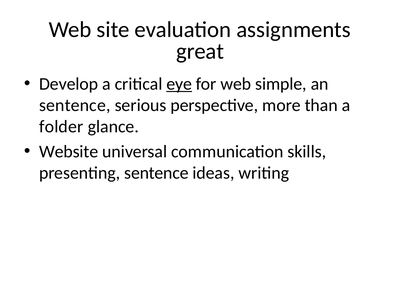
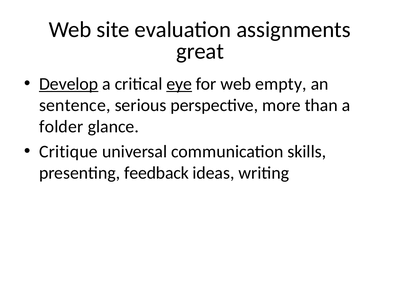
Develop underline: none -> present
simple: simple -> empty
Website: Website -> Critique
presenting sentence: sentence -> feedback
